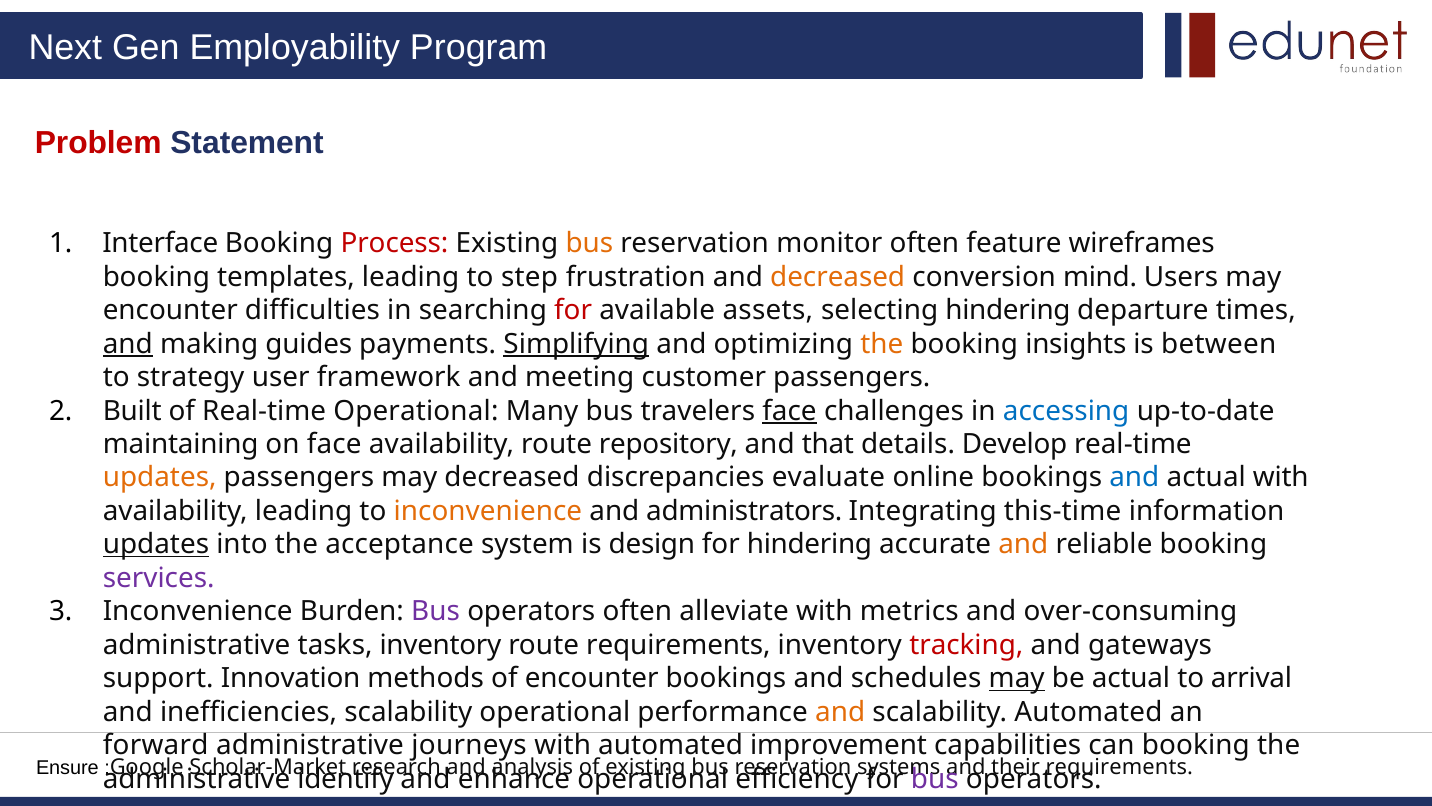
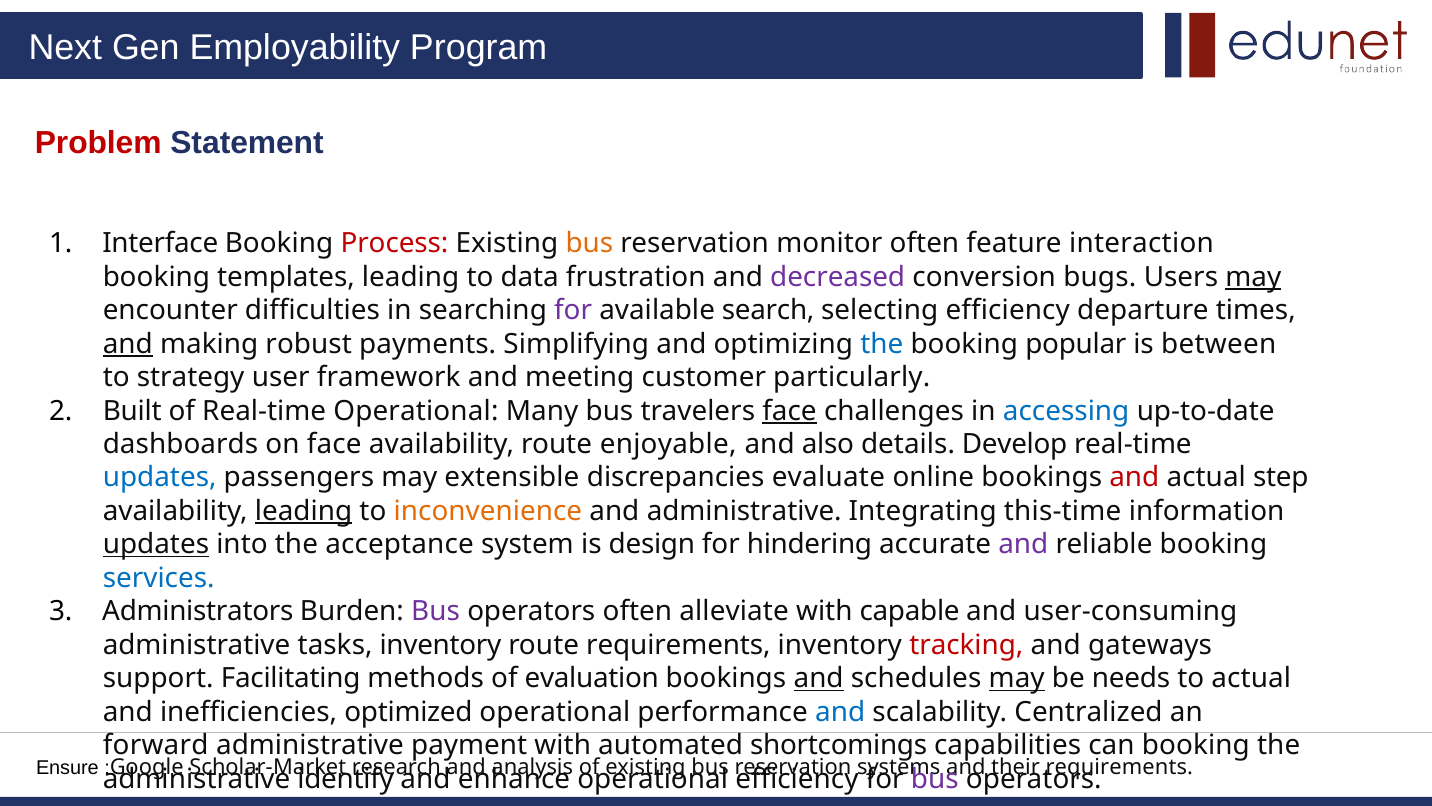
wireframes: wireframes -> interaction
step: step -> data
decreased at (838, 277) colour: orange -> purple
mind: mind -> bugs
may at (1253, 277) underline: none -> present
for at (573, 310) colour: red -> purple
assets: assets -> search
selecting hindering: hindering -> efficiency
guides: guides -> robust
Simplifying underline: present -> none
the at (882, 344) colour: orange -> blue
insights: insights -> popular
customer passengers: passengers -> particularly
maintaining: maintaining -> dashboards
repository: repository -> enjoyable
that: that -> also
updates at (160, 477) colour: orange -> blue
may decreased: decreased -> extensible
and at (1134, 477) colour: blue -> red
actual with: with -> step
leading at (304, 511) underline: none -> present
and administrators: administrators -> administrative
and at (1023, 544) colour: orange -> purple
services colour: purple -> blue
Inconvenience at (198, 611): Inconvenience -> Administrators
metrics: metrics -> capable
over-consuming: over-consuming -> user-consuming
Innovation: Innovation -> Facilitating
of encounter: encounter -> evaluation
and at (819, 678) underline: none -> present
be actual: actual -> needs
to arrival: arrival -> actual
inefficiencies scalability: scalability -> optimized
and at (840, 711) colour: orange -> blue
scalability Automated: Automated -> Centralized
journeys: journeys -> payment
improvement: improvement -> shortcomings
